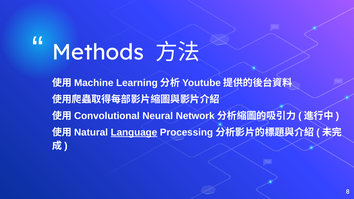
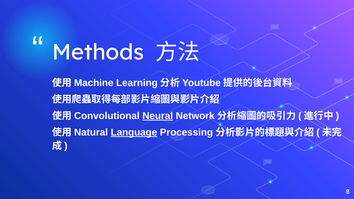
Neural underline: none -> present
